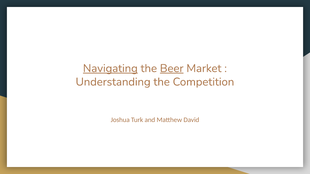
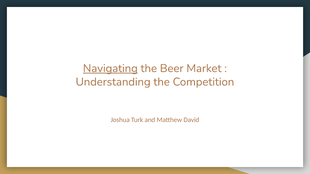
Beer underline: present -> none
